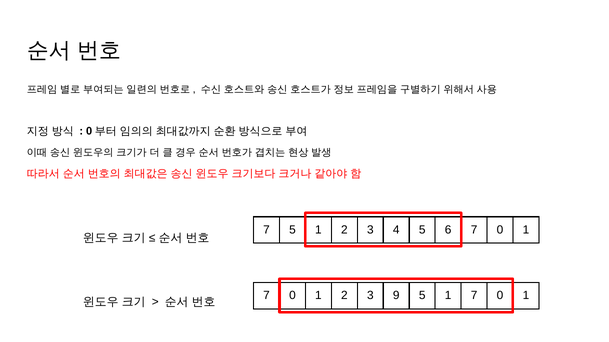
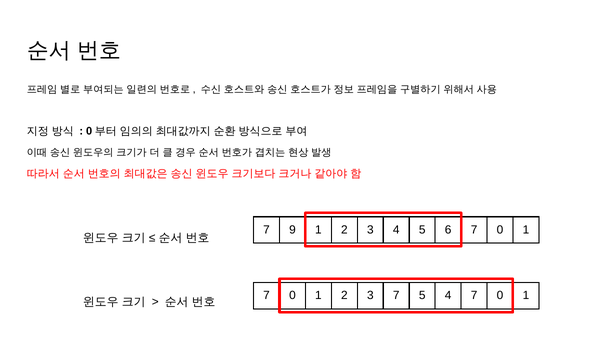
7 5: 5 -> 9
3 9: 9 -> 7
1 at (448, 296): 1 -> 4
